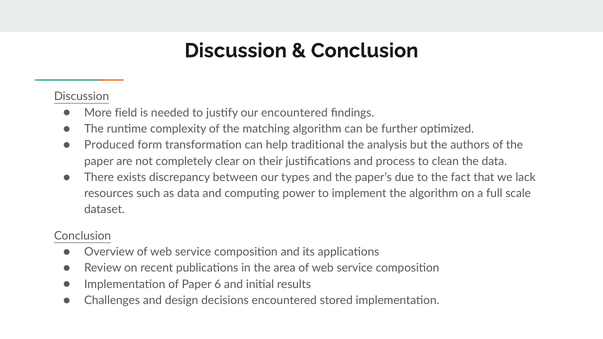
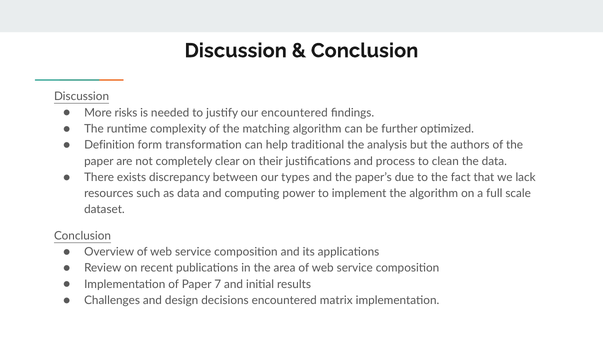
field: field -> risks
Produced: Produced -> Definition
6: 6 -> 7
stored: stored -> matrix
